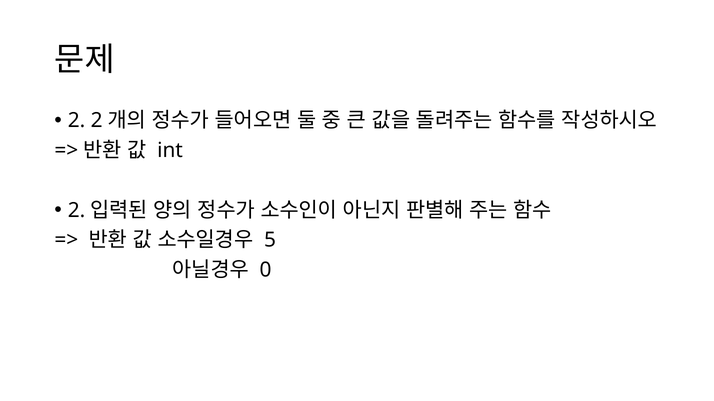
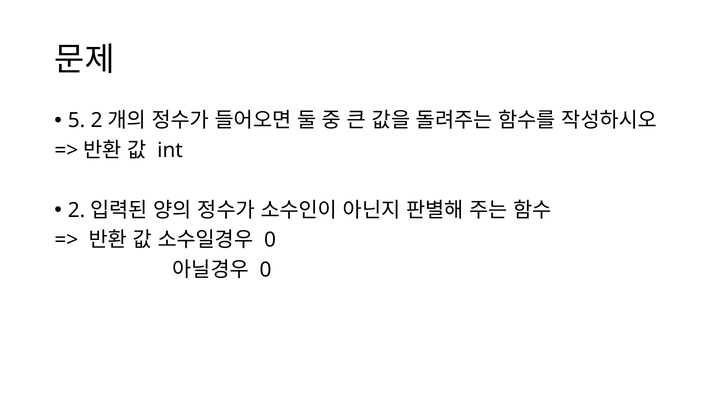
2 at (77, 121): 2 -> 5
5 at (270, 240): 5 -> 0
